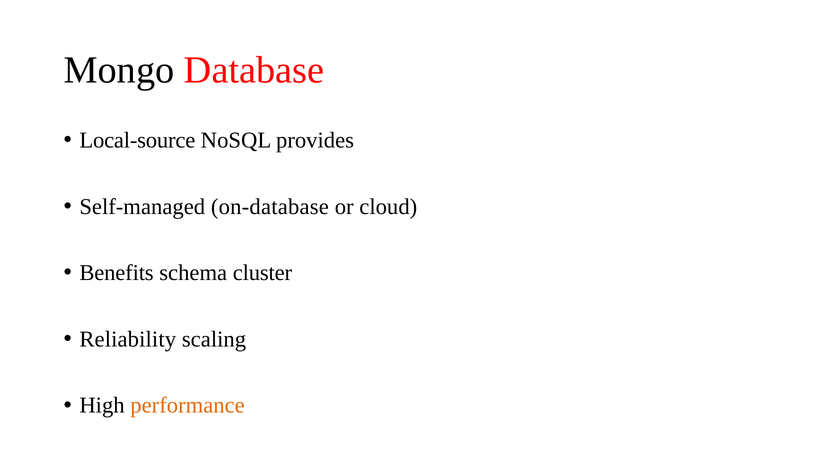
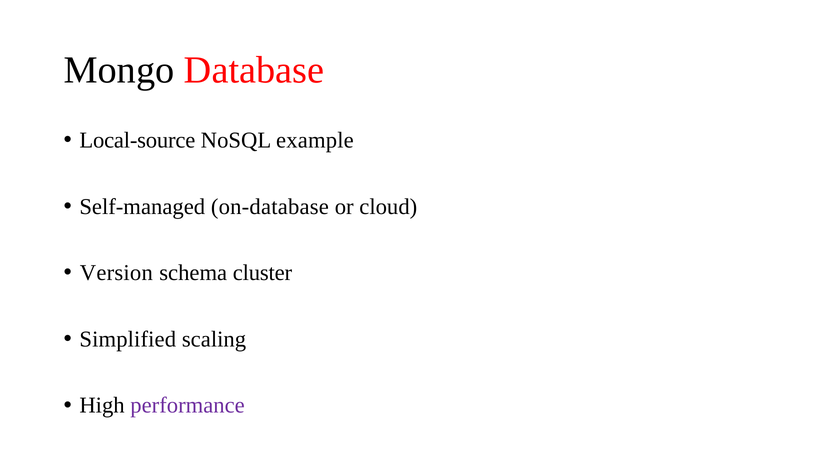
provides: provides -> example
Benefits: Benefits -> Version
Reliability: Reliability -> Simplified
performance colour: orange -> purple
